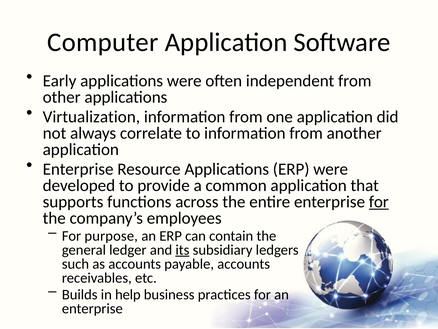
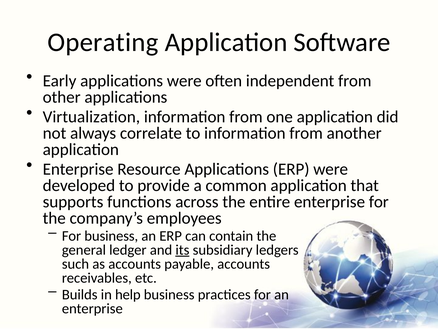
Computer: Computer -> Operating
for at (379, 202) underline: present -> none
For purpose: purpose -> business
